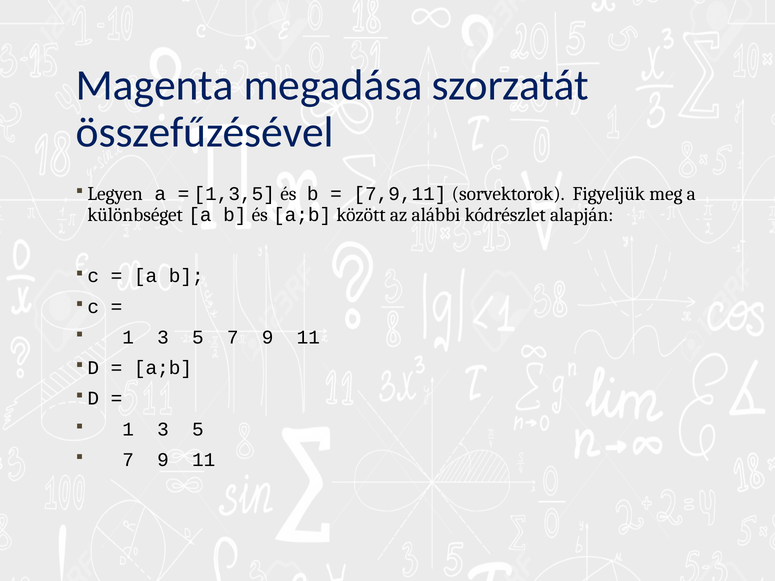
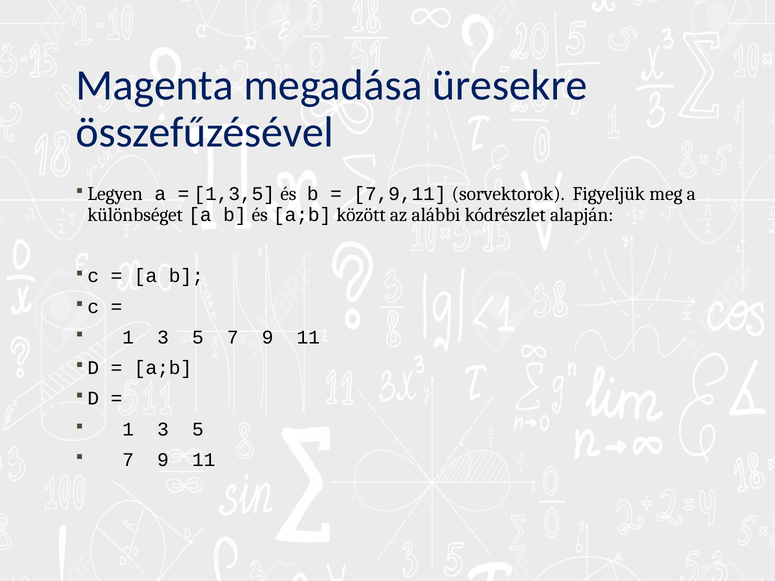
szorzatát: szorzatát -> üresekre
